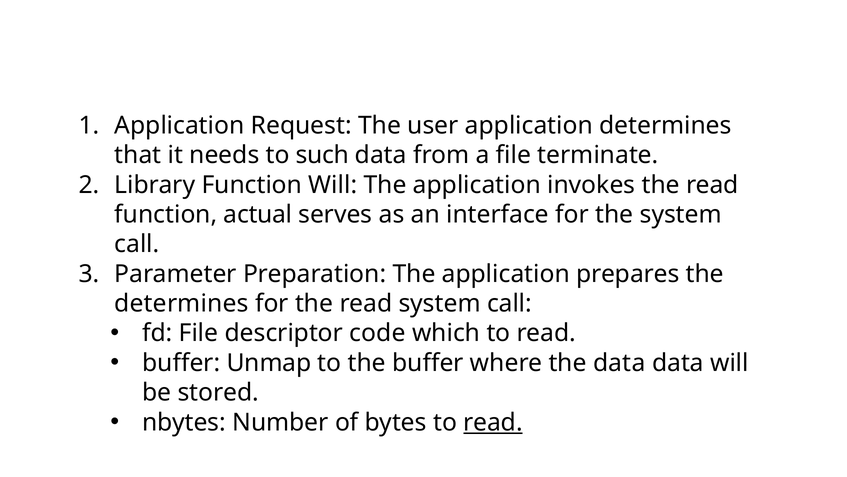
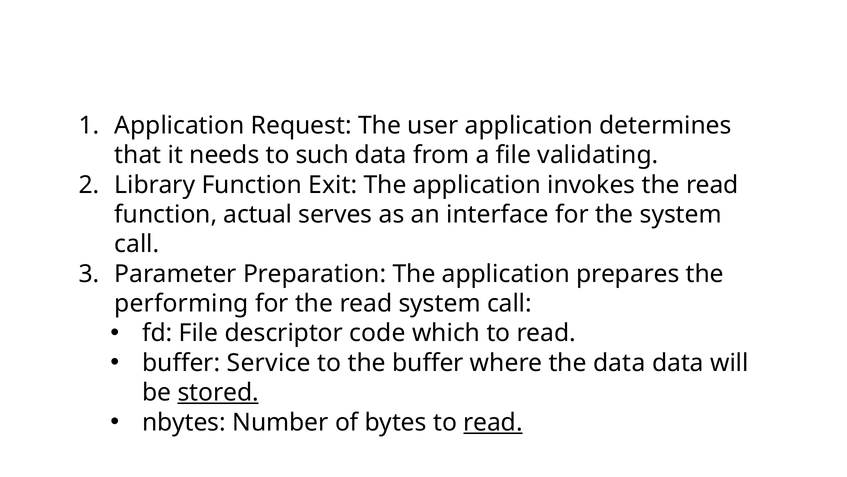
terminate: terminate -> validating
Function Will: Will -> Exit
determines at (182, 303): determines -> performing
Unmap: Unmap -> Service
stored underline: none -> present
